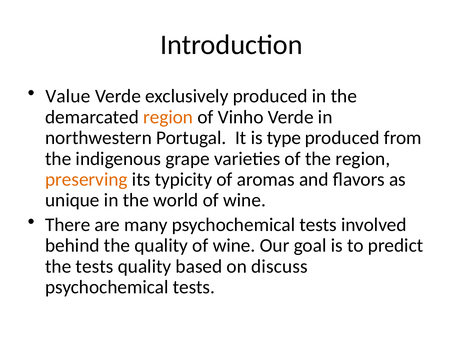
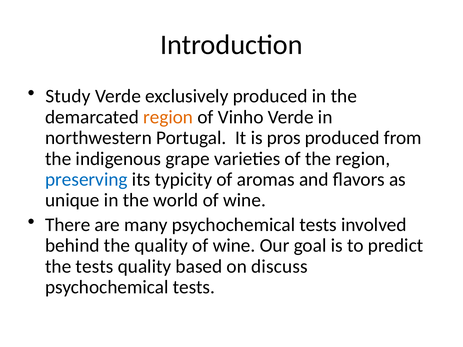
Value: Value -> Study
type: type -> pros
preserving colour: orange -> blue
